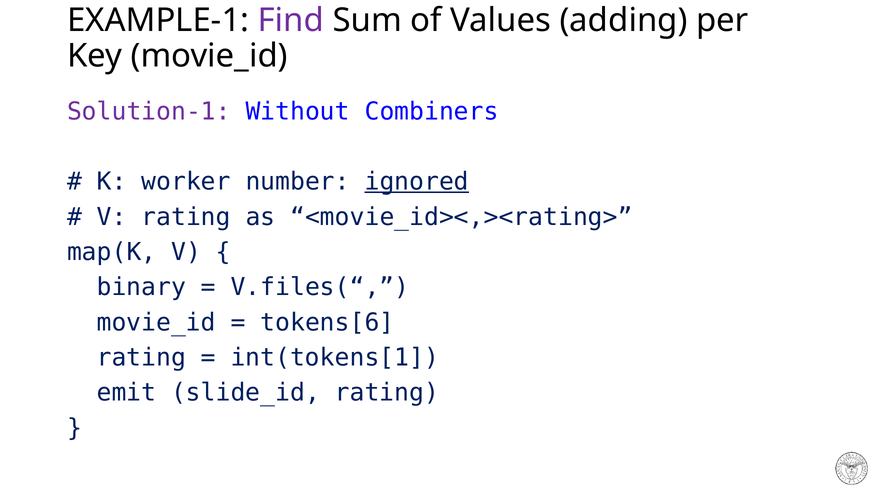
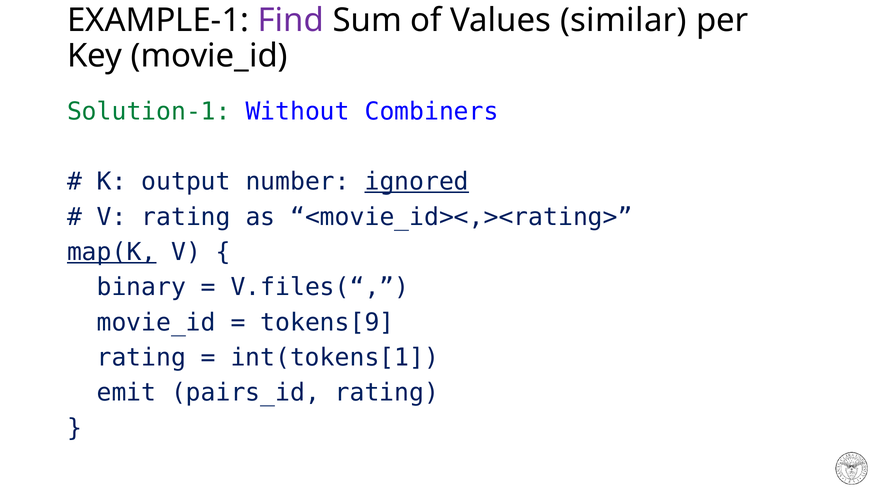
adding: adding -> similar
Solution-1 colour: purple -> green
worker: worker -> output
map(K underline: none -> present
tokens[6: tokens[6 -> tokens[9
slide_id: slide_id -> pairs_id
